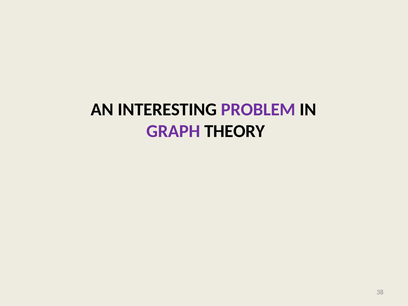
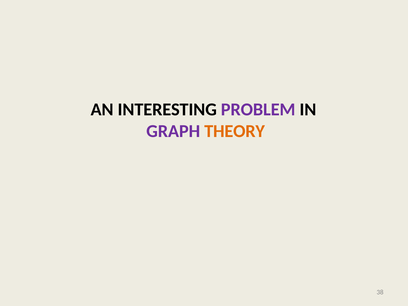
THEORY colour: black -> orange
